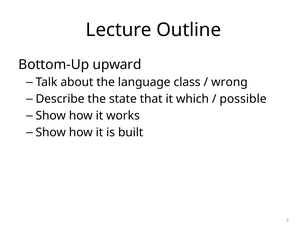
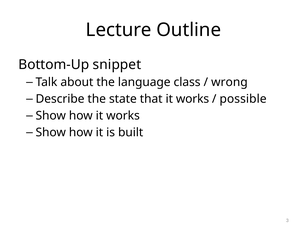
upward: upward -> snippet
that it which: which -> works
